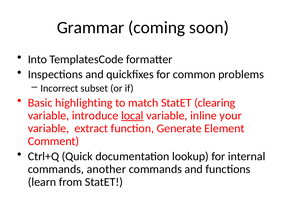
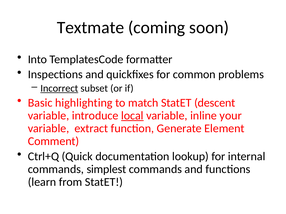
Grammar: Grammar -> Textmate
Incorrect underline: none -> present
clearing: clearing -> descent
another: another -> simplest
